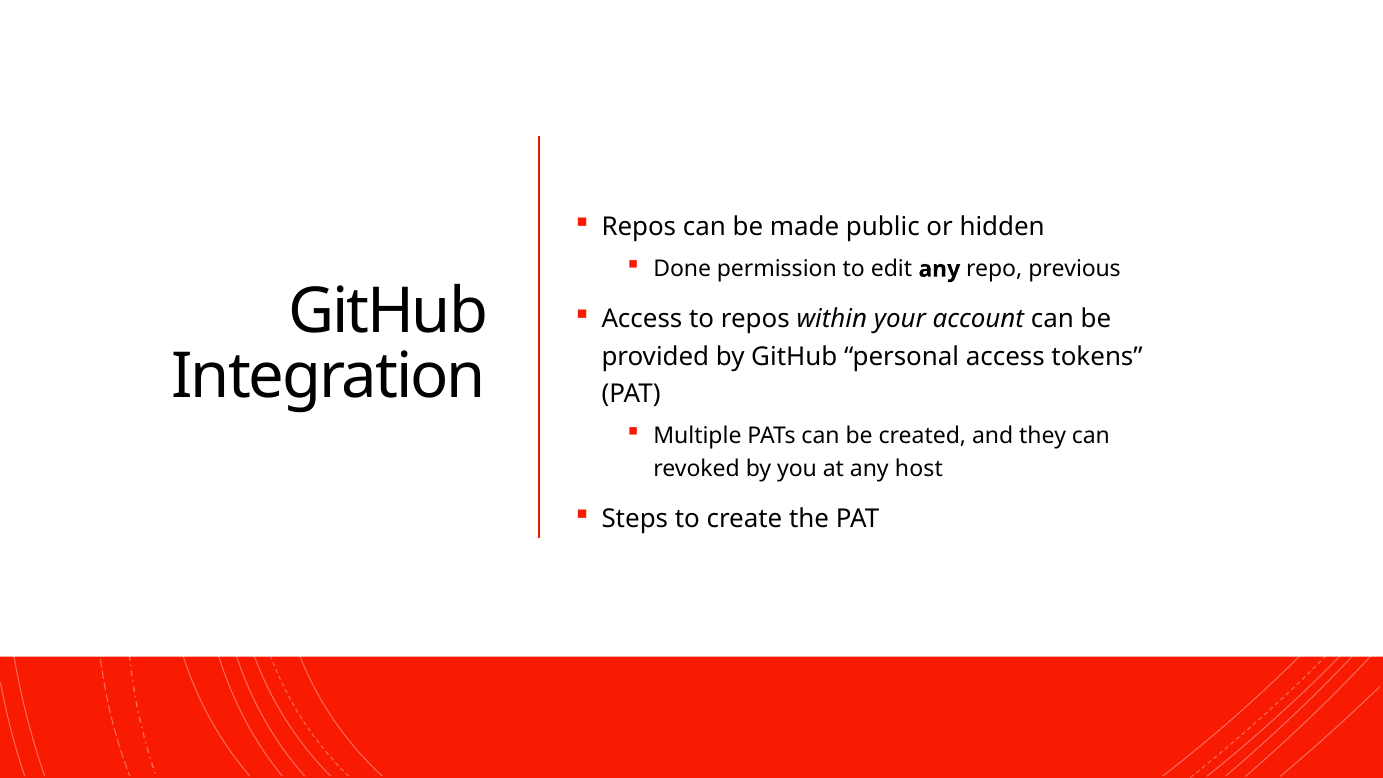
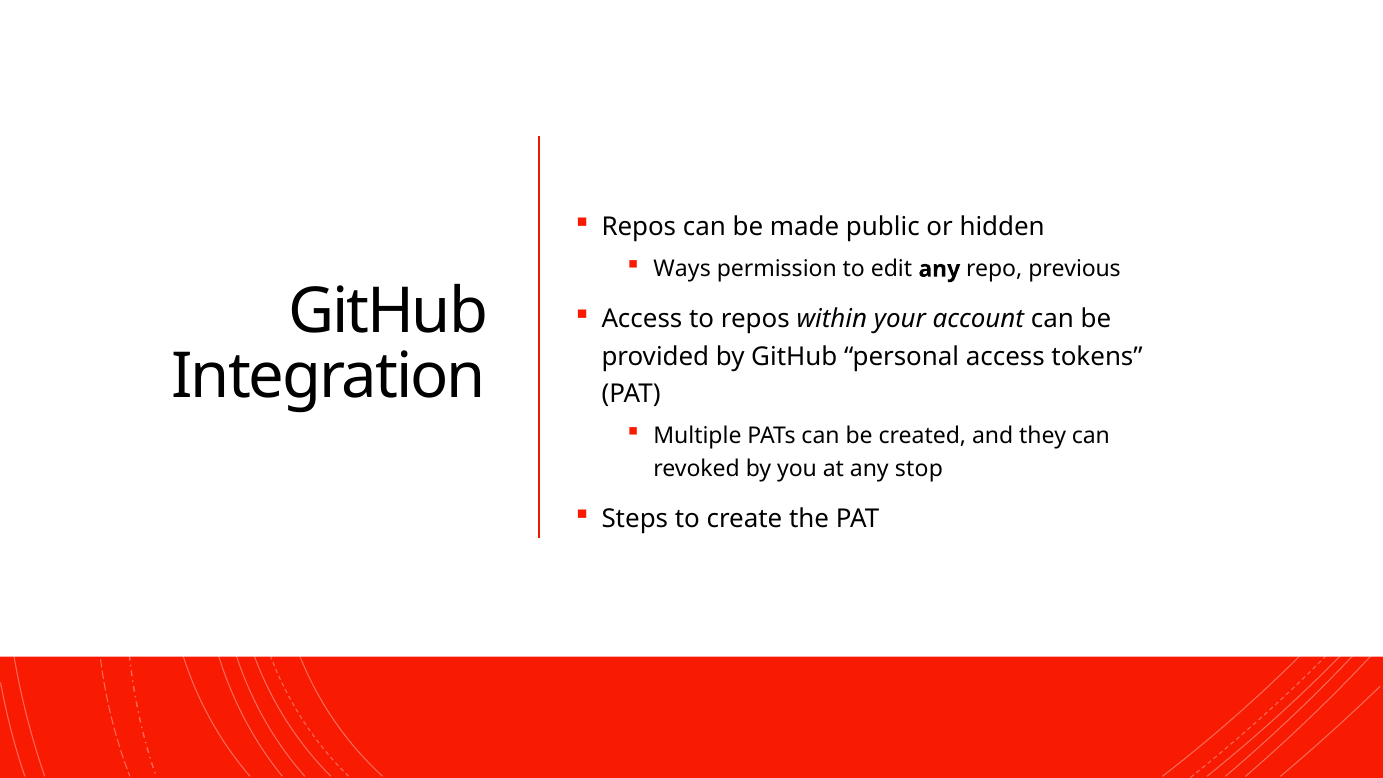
Done: Done -> Ways
host: host -> stop
